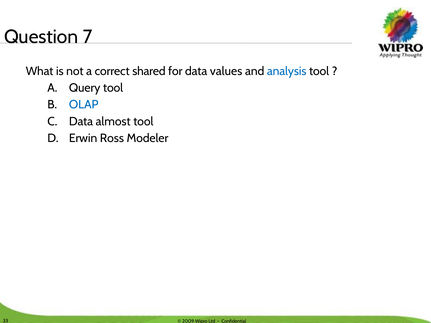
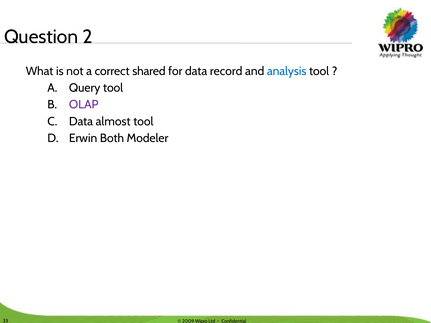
7: 7 -> 2
values: values -> record
OLAP colour: blue -> purple
Ross: Ross -> Both
